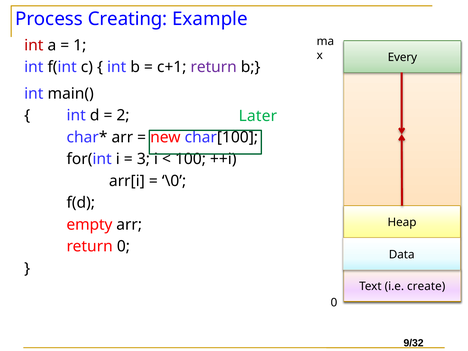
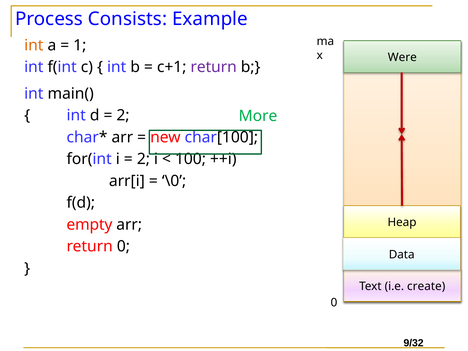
Creating: Creating -> Consists
int at (34, 45) colour: red -> orange
Every: Every -> Were
Later: Later -> More
3 at (143, 159): 3 -> 2
